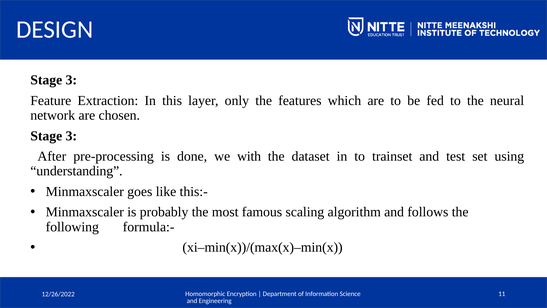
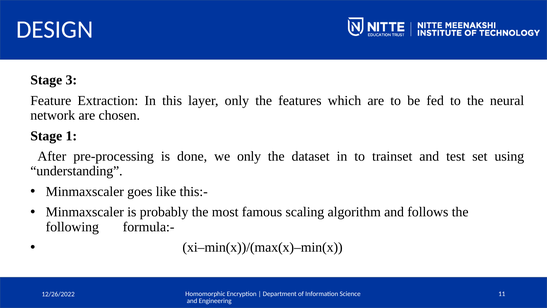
3 at (71, 136): 3 -> 1
we with: with -> only
